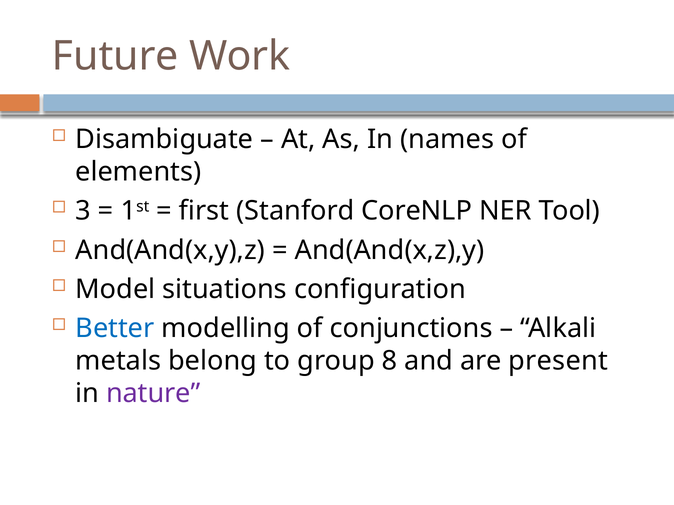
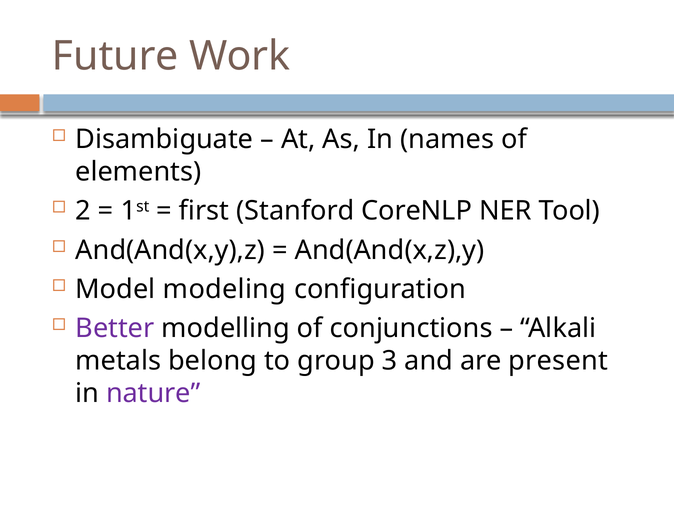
3: 3 -> 2
situations: situations -> modeling
Better colour: blue -> purple
8: 8 -> 3
